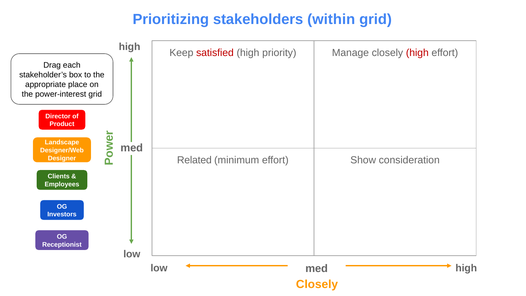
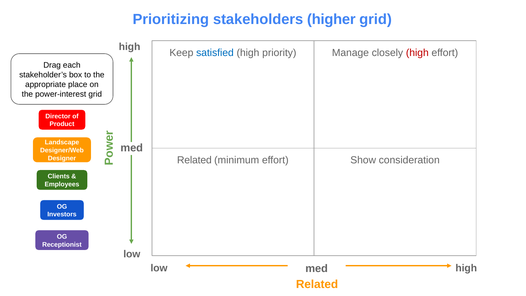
within: within -> higher
satisfied colour: red -> blue
Closely at (317, 284): Closely -> Related
